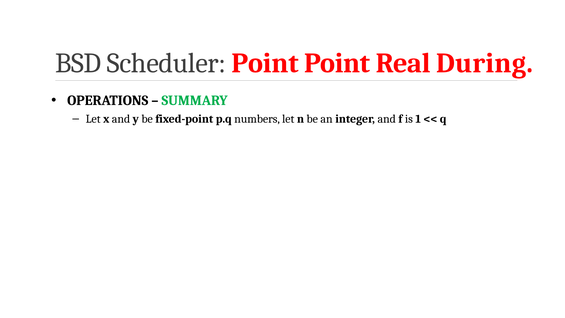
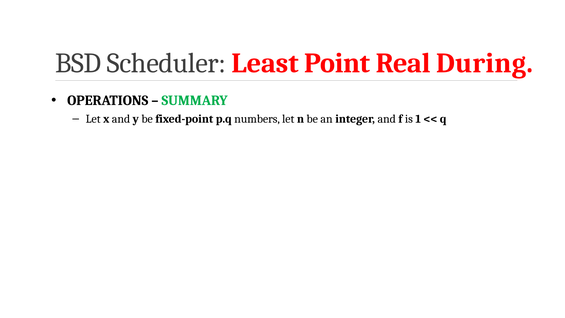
Scheduler Point: Point -> Least
